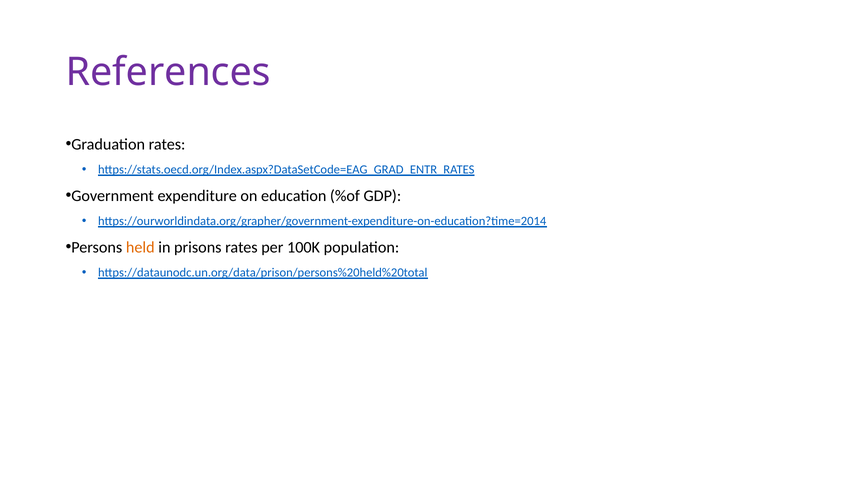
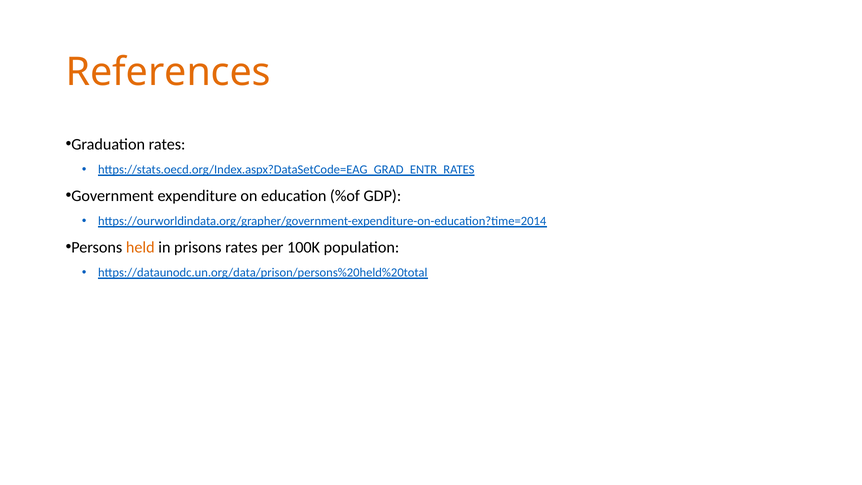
References colour: purple -> orange
